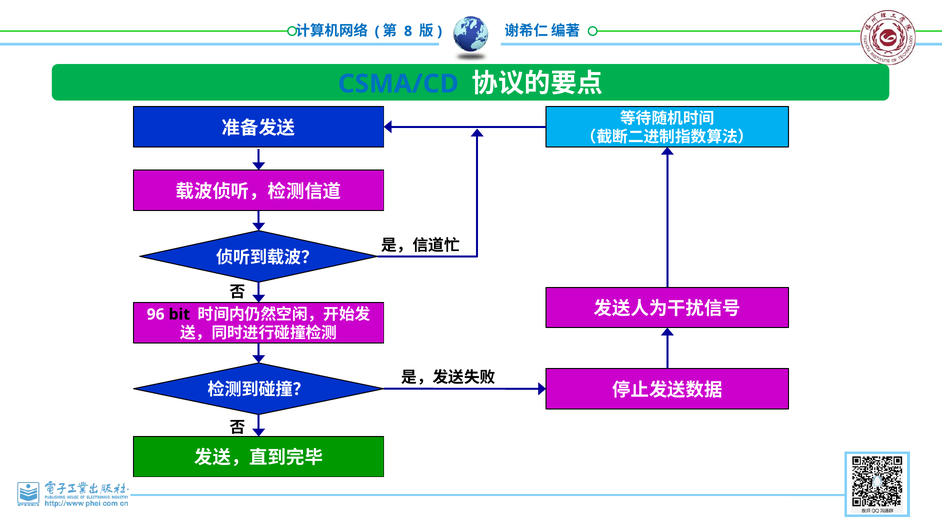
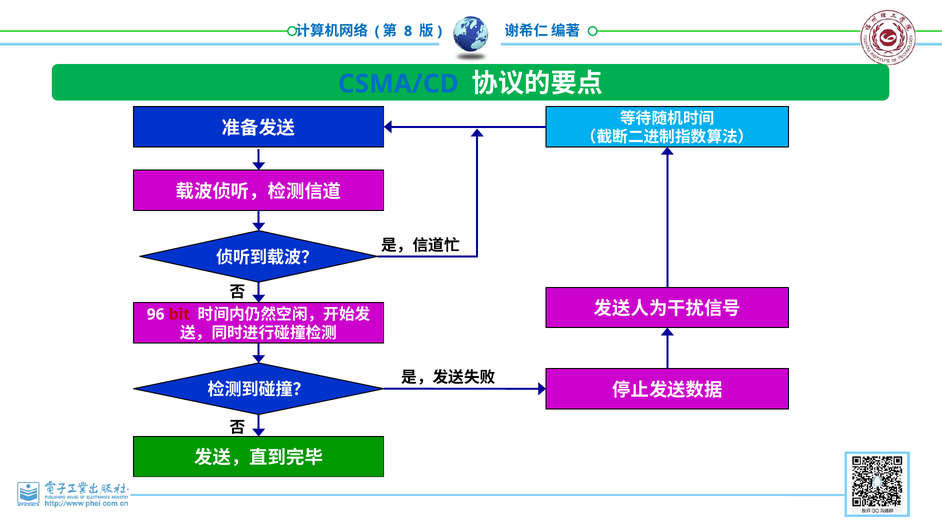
bit colour: black -> red
